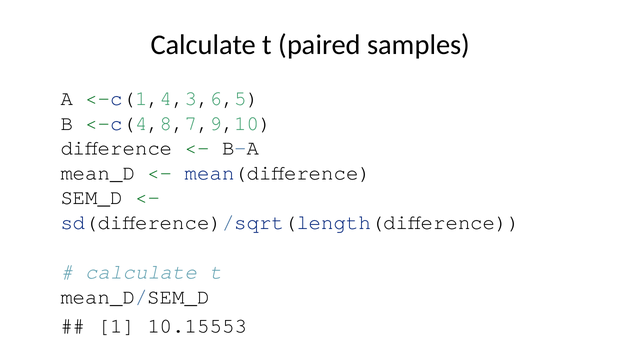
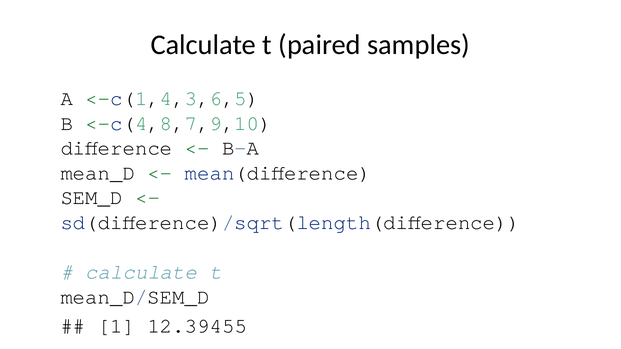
10.15553: 10.15553 -> 12.39455
